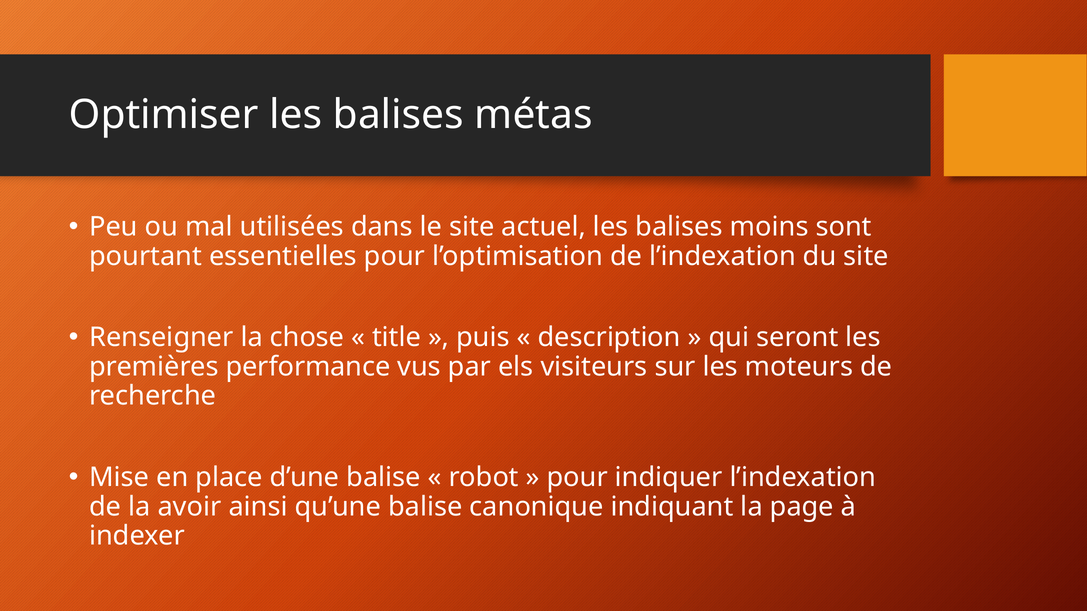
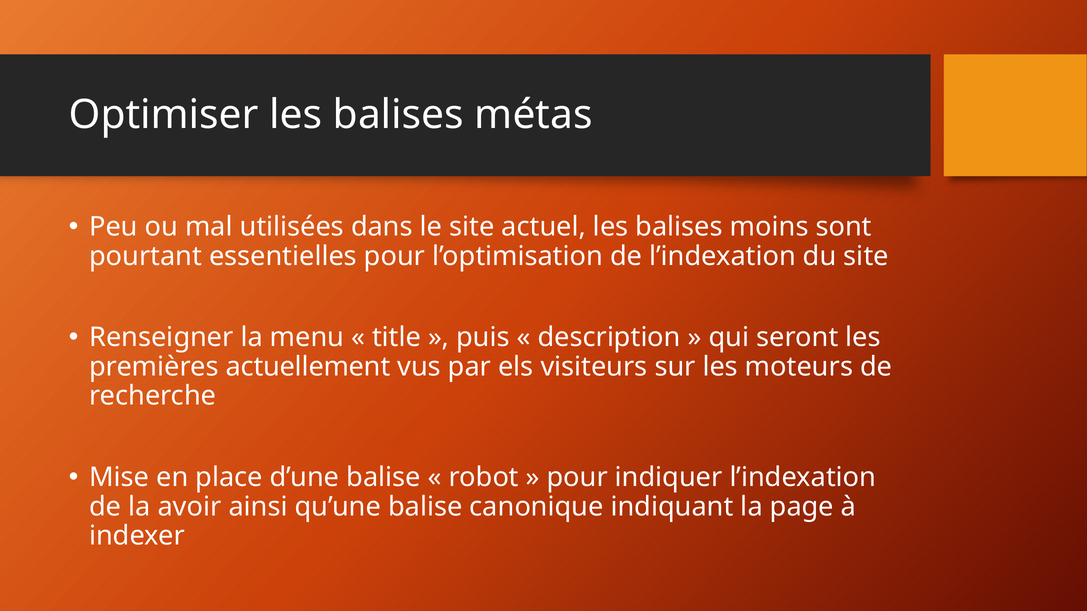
chose: chose -> menu
performance: performance -> actuellement
